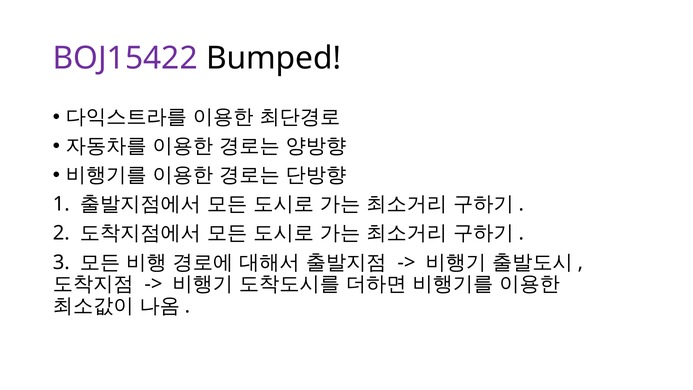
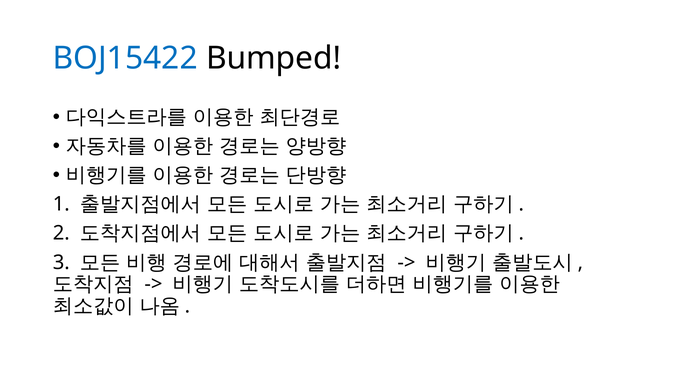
BOJ15422 colour: purple -> blue
